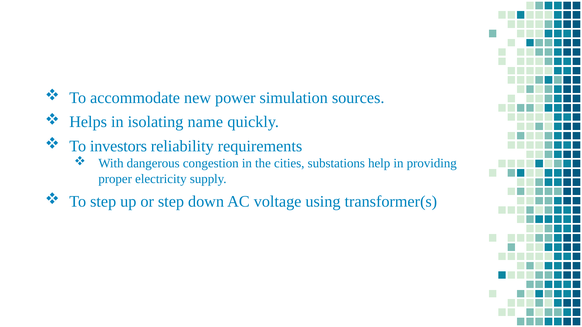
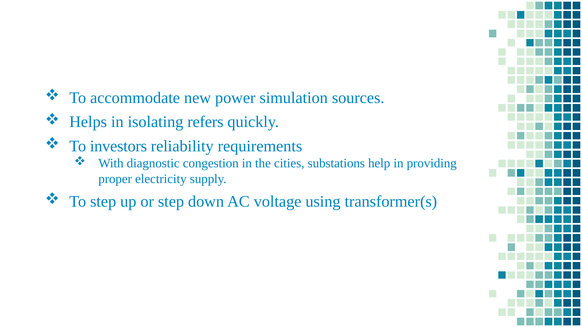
name: name -> refers
dangerous: dangerous -> diagnostic
